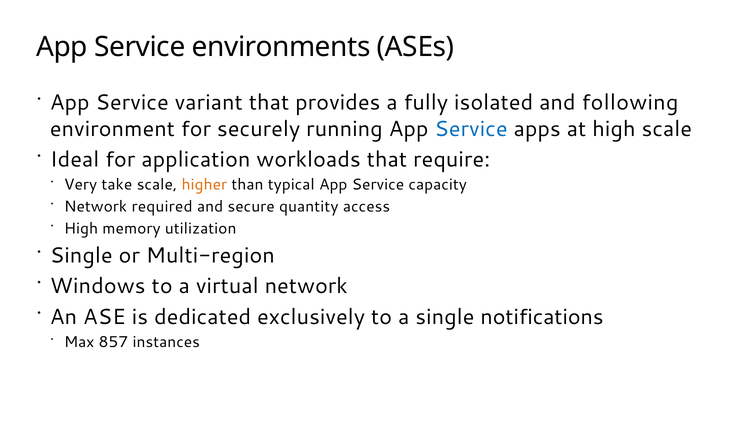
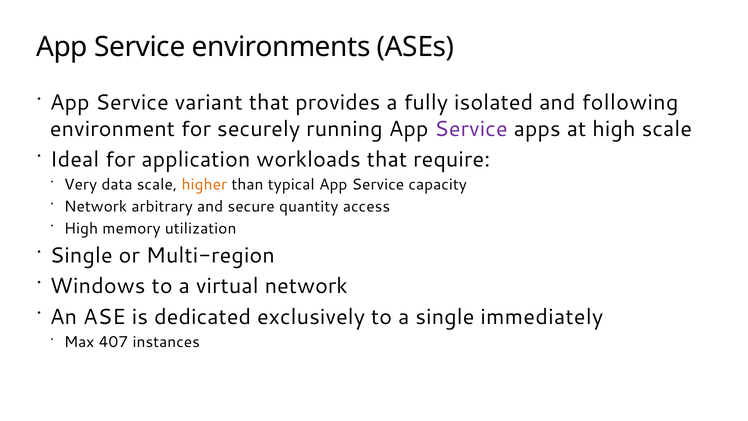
Service at (471, 129) colour: blue -> purple
take: take -> data
required: required -> arbitrary
notifications: notifications -> immediately
857: 857 -> 407
